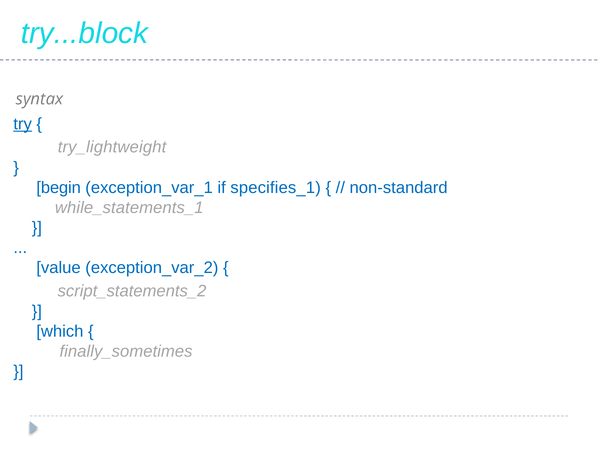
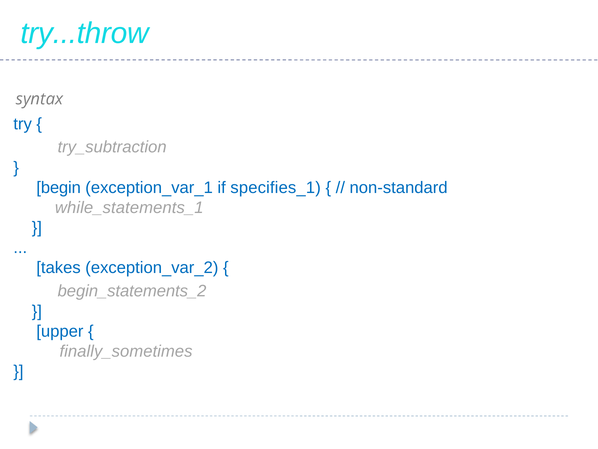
try...block: try...block -> try...throw
try underline: present -> none
try_lightweight: try_lightweight -> try_subtraction
value: value -> takes
script_statements_2: script_statements_2 -> begin_statements_2
which: which -> upper
